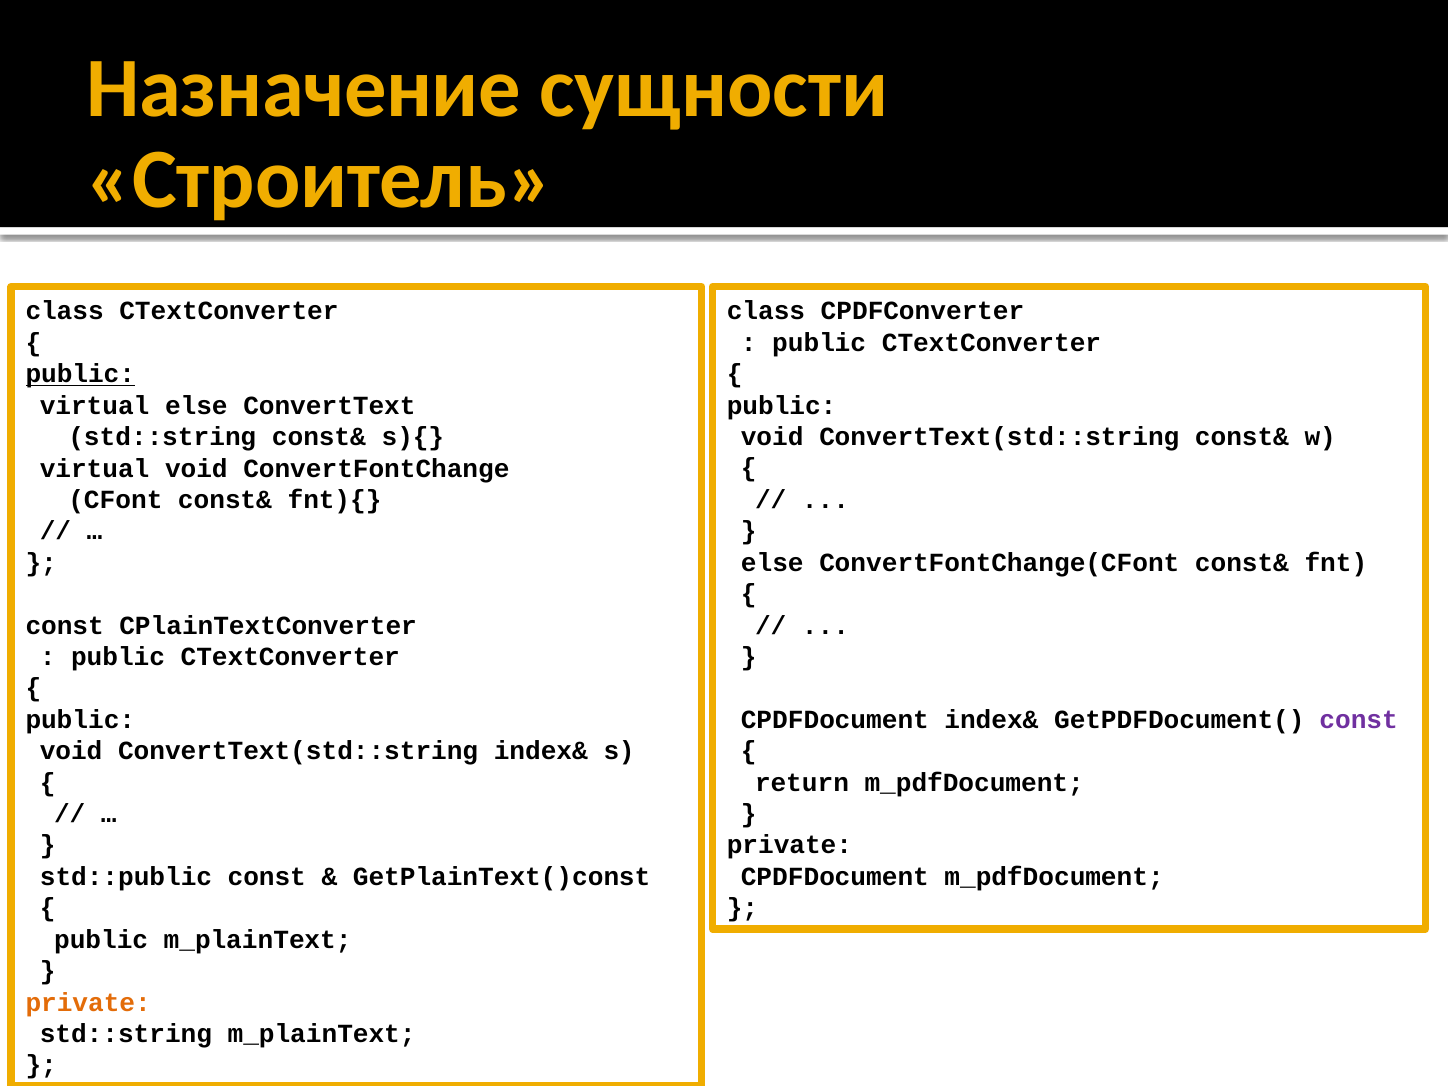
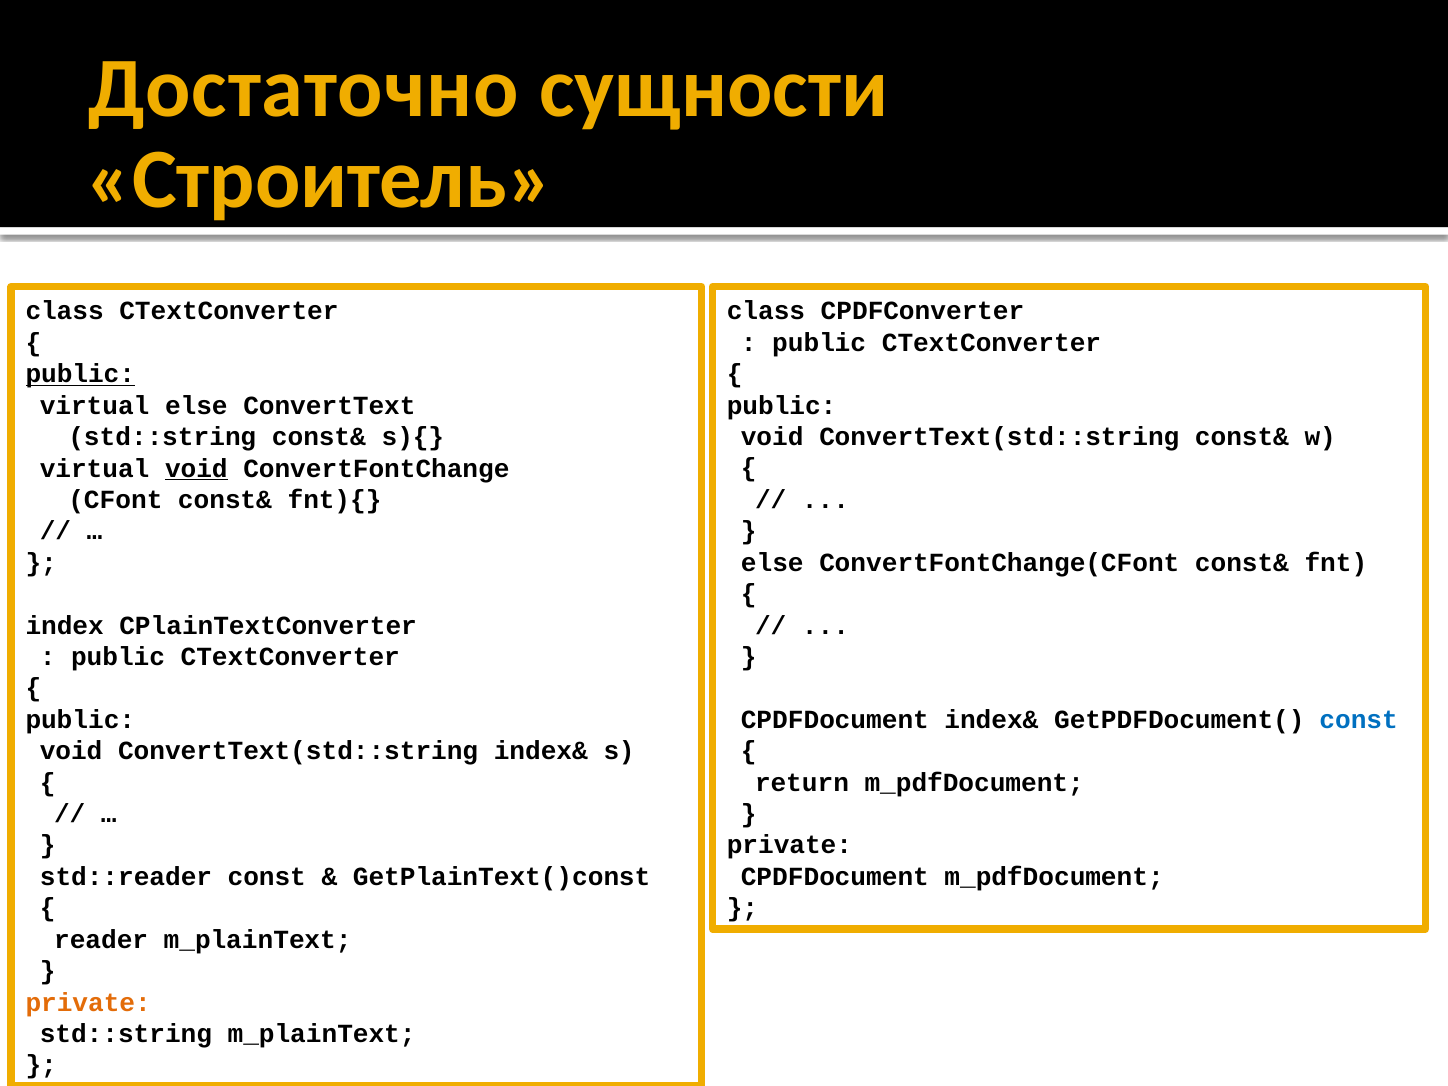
Назначение: Назначение -> Достаточно
void at (196, 468) underline: none -> present
const at (65, 625): const -> index
const at (1359, 720) colour: purple -> blue
std::public: std::public -> std::reader
public at (101, 940): public -> reader
